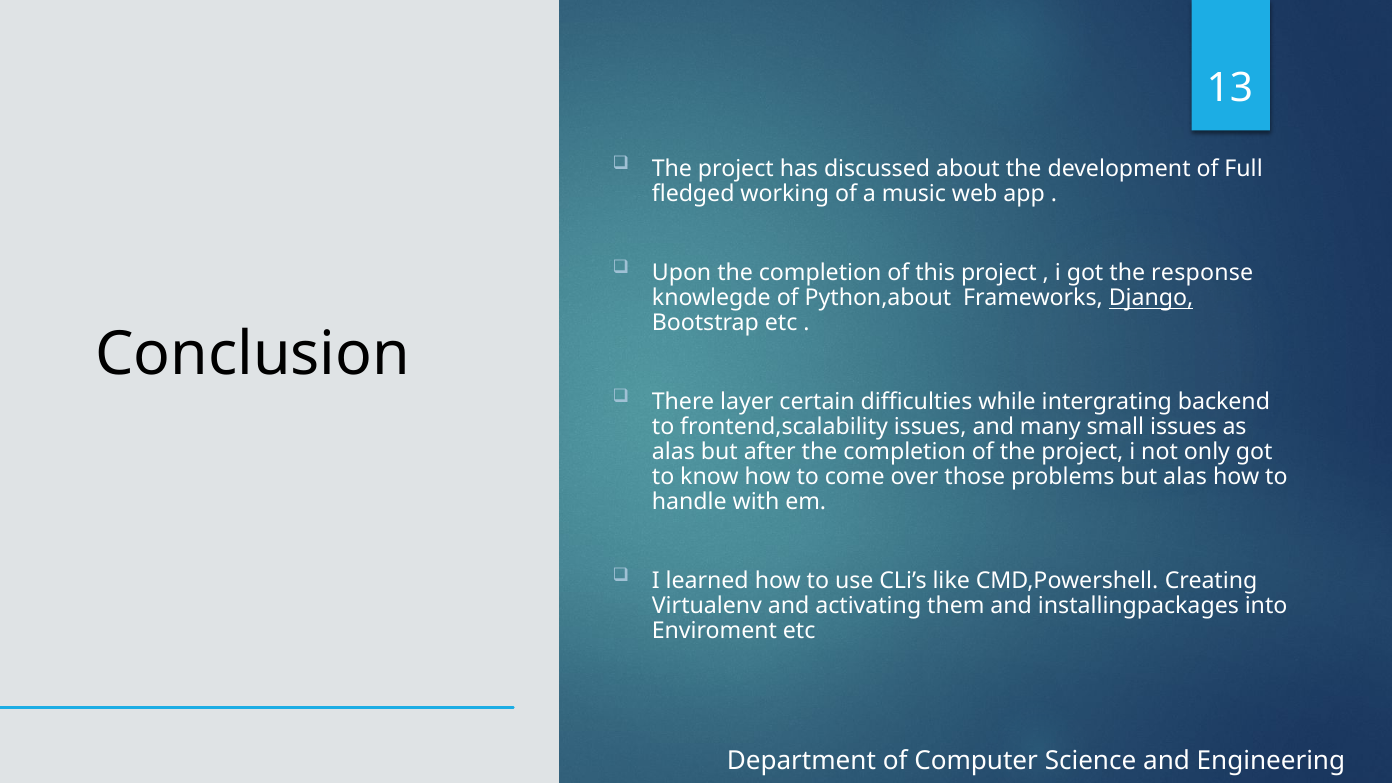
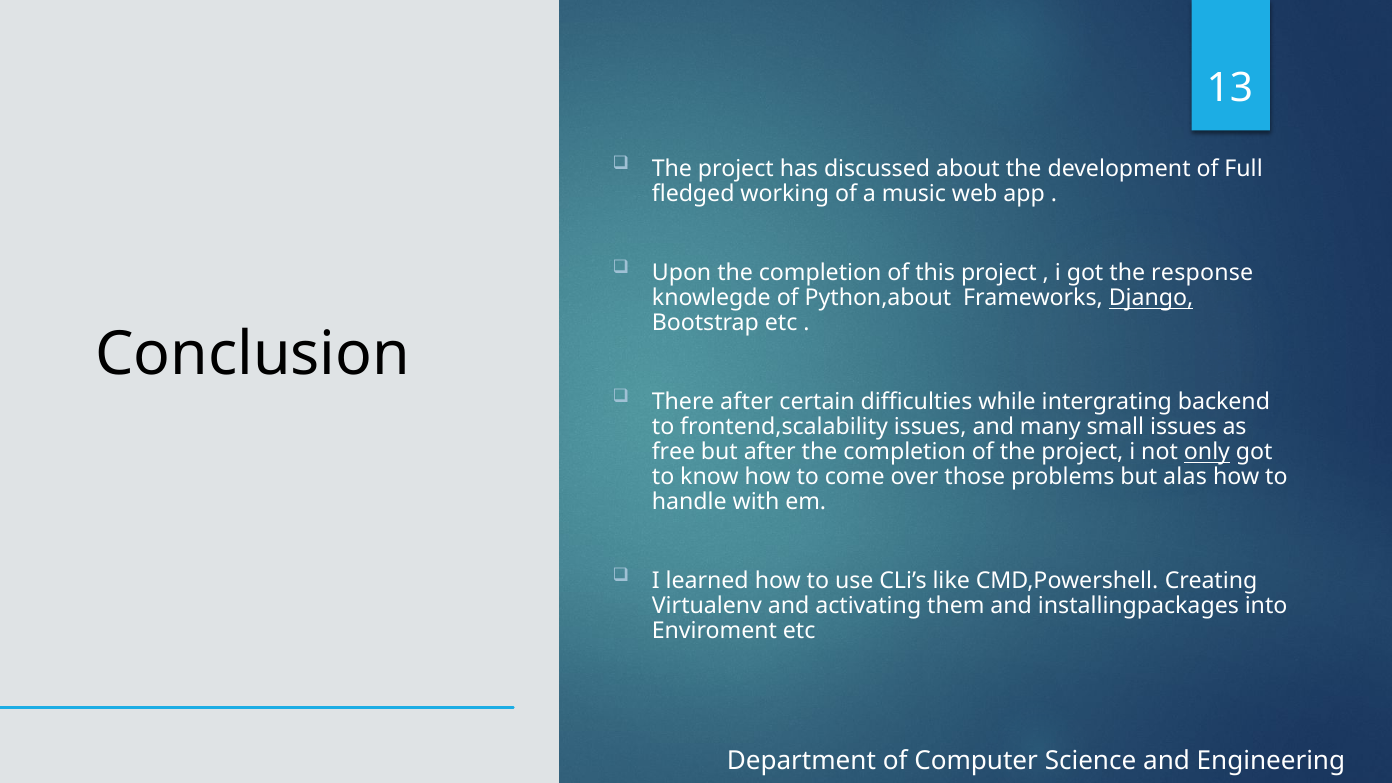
There layer: layer -> after
alas at (673, 452): alas -> free
only underline: none -> present
